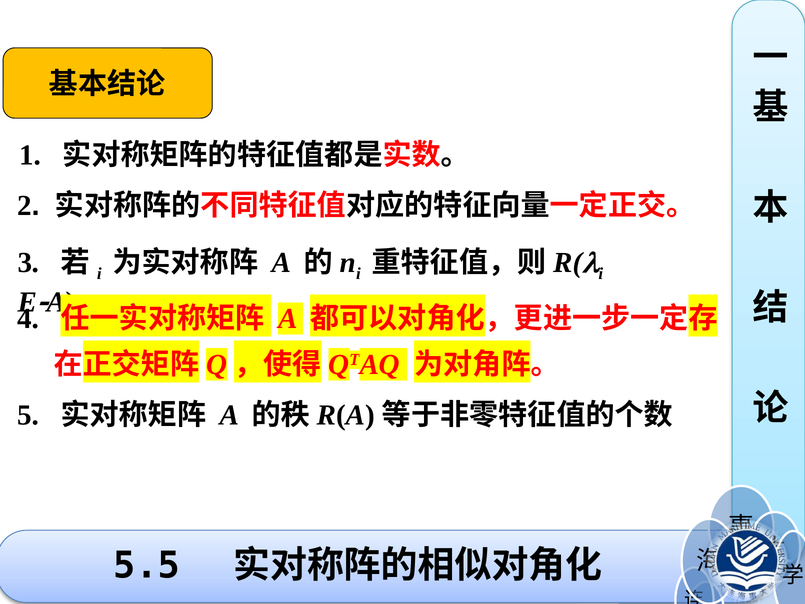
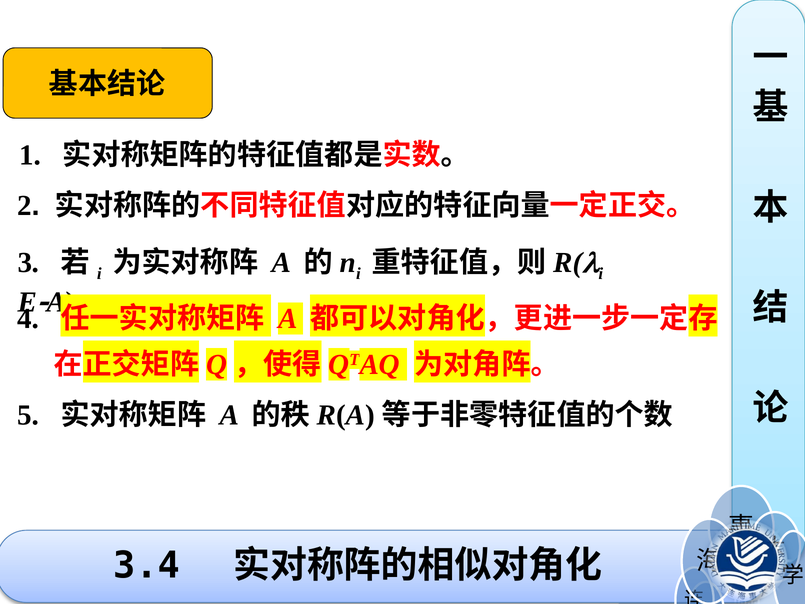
5.5: 5.5 -> 3.4
